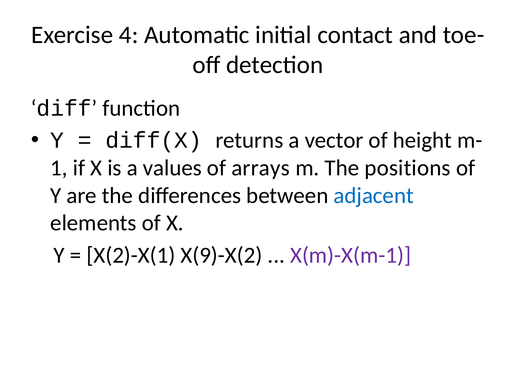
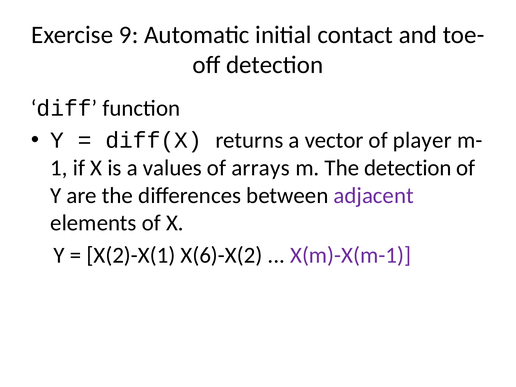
4: 4 -> 9
height: height -> player
The positions: positions -> detection
adjacent colour: blue -> purple
X(9)-X(2: X(9)-X(2 -> X(6)-X(2
